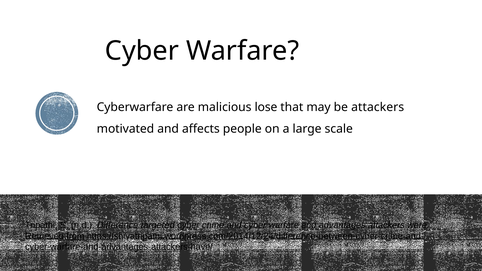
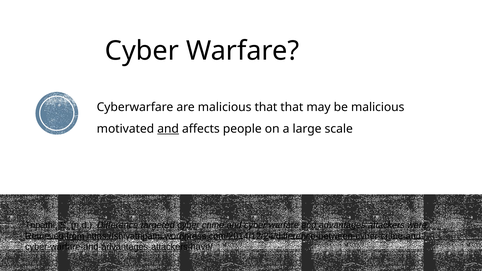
malicious lose: lose -> that
be attackers: attackers -> malicious
and at (168, 129) underline: none -> present
